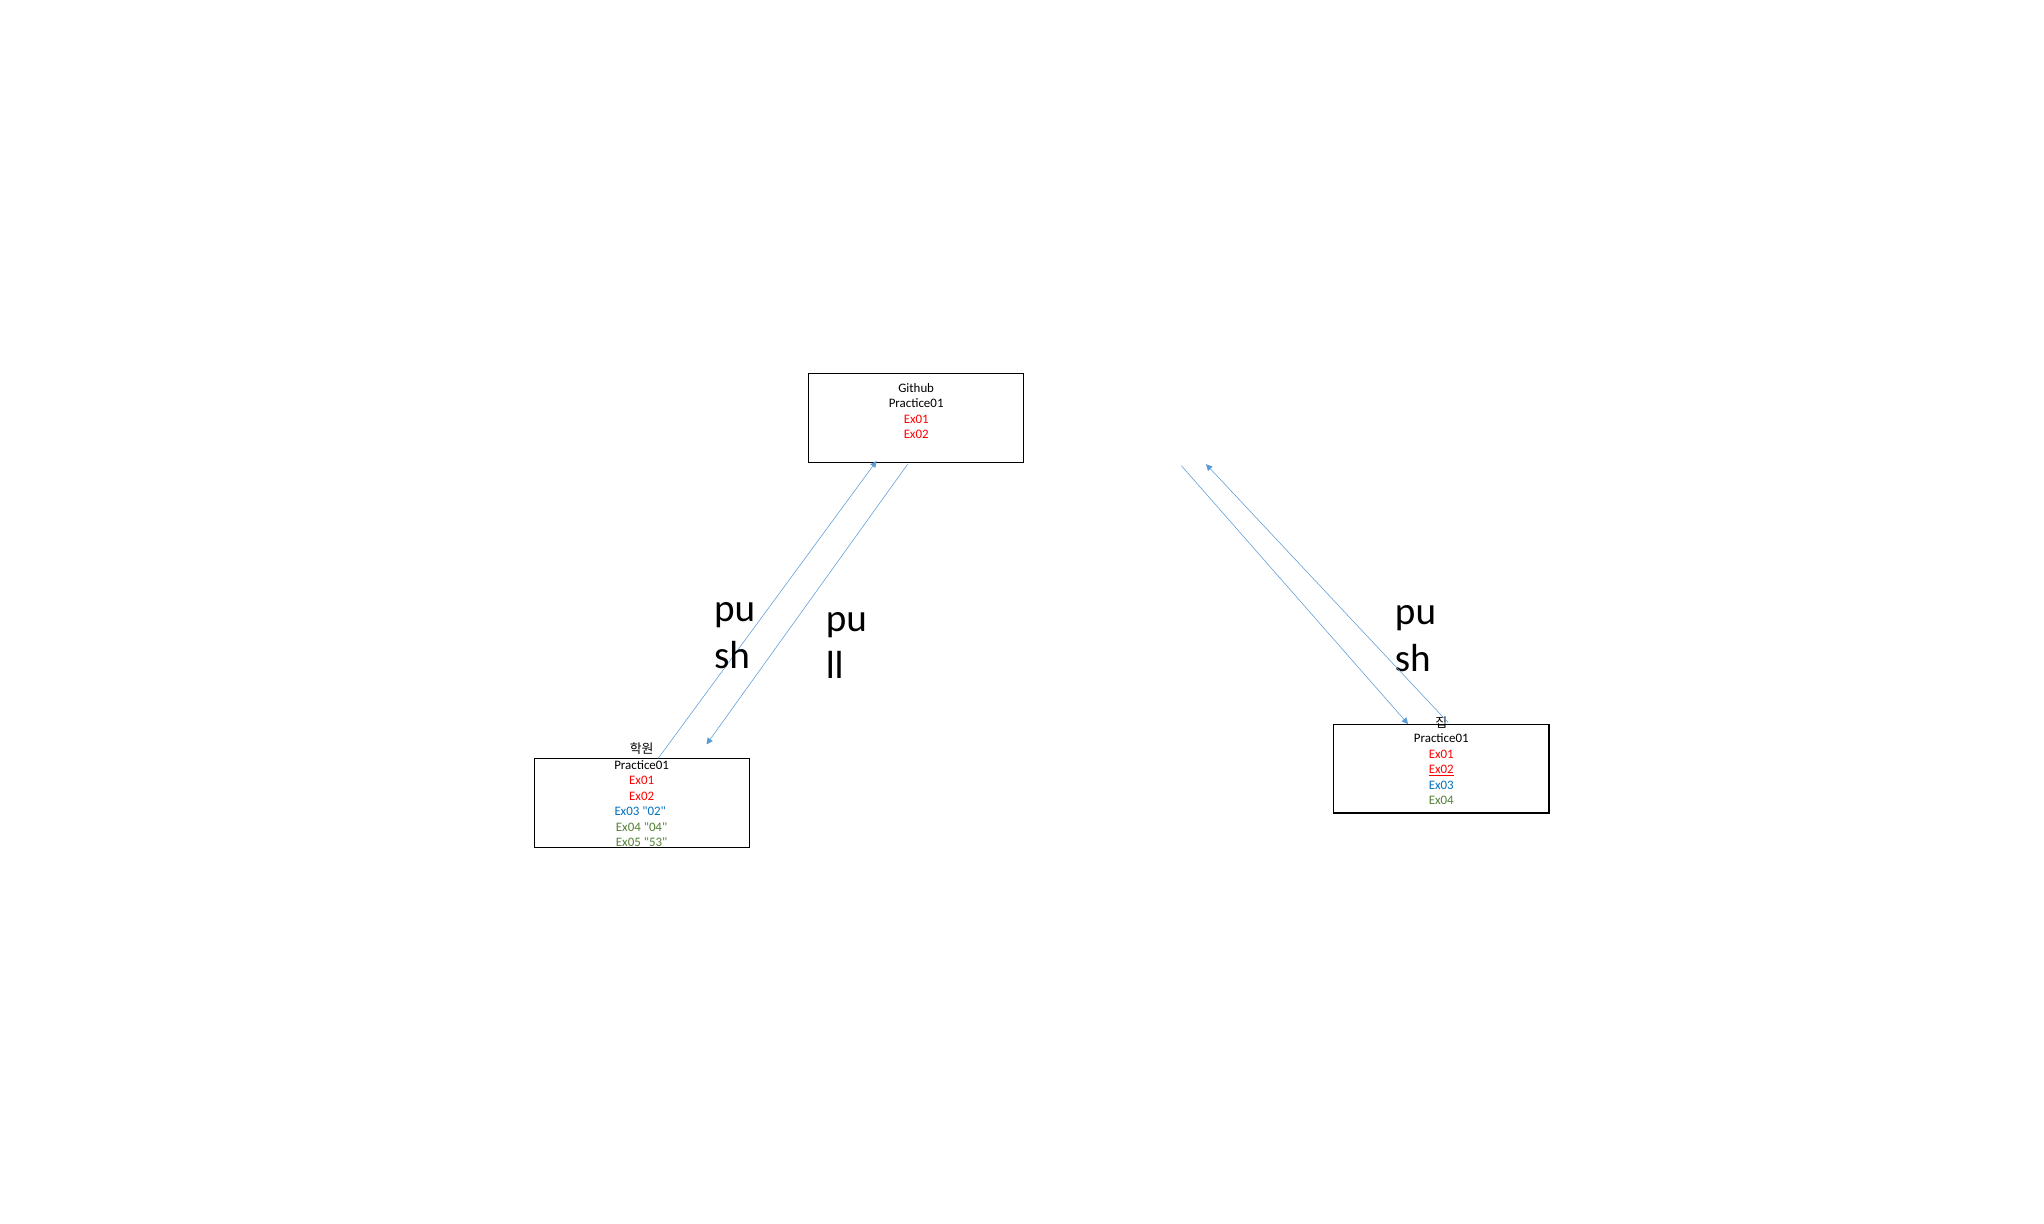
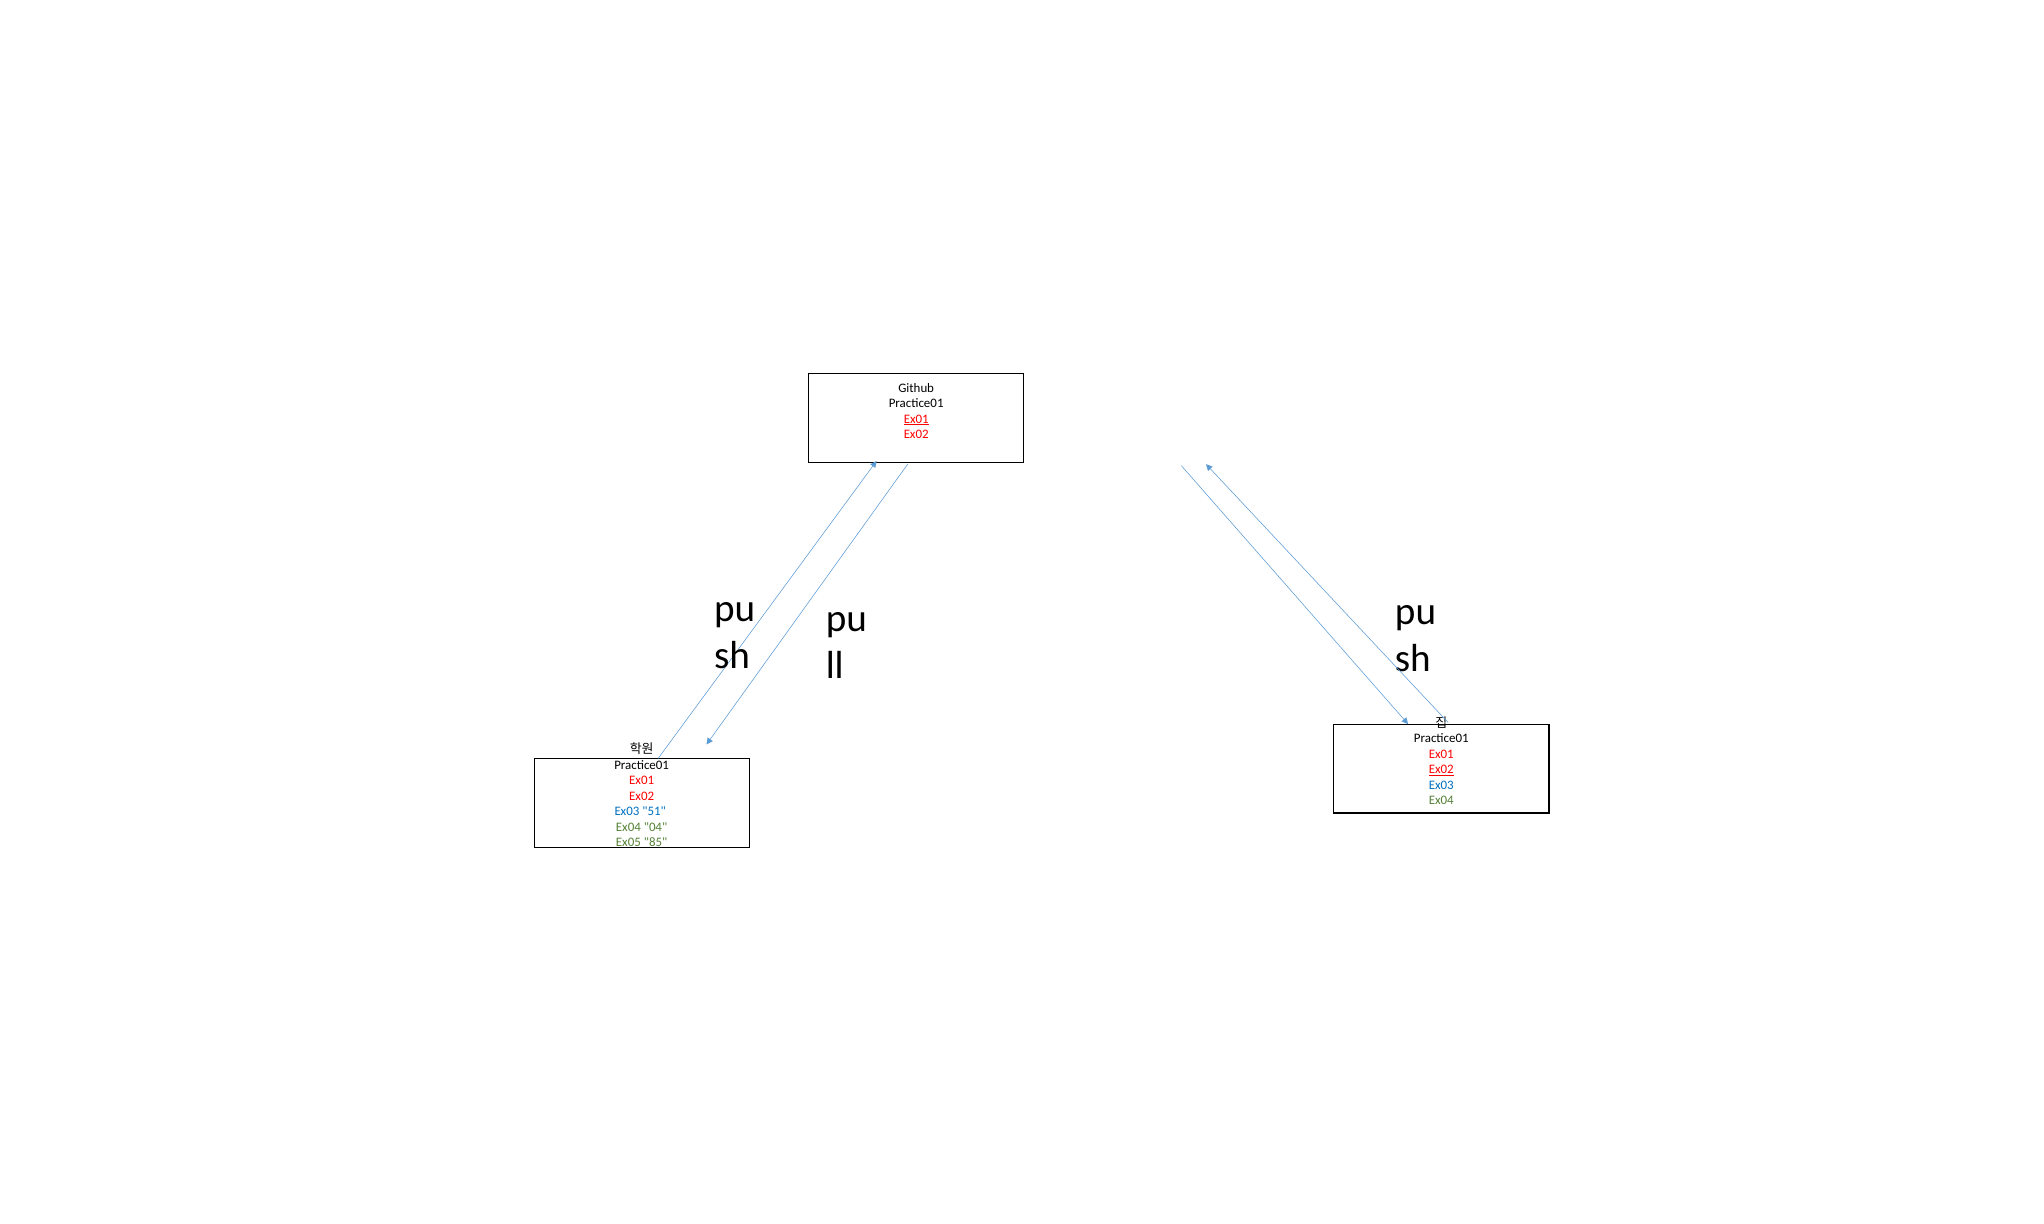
Ex01 at (916, 419) underline: none -> present
02: 02 -> 51
53: 53 -> 85
